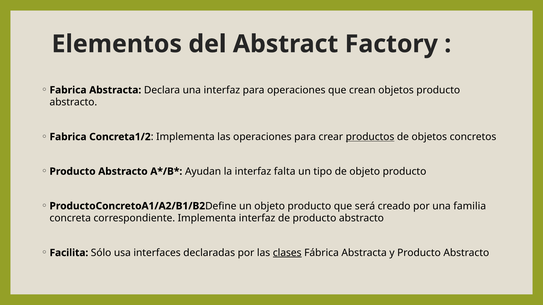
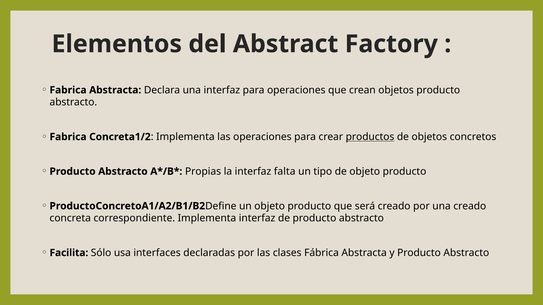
Ayudan: Ayudan -> Propias
una familia: familia -> creado
clases underline: present -> none
